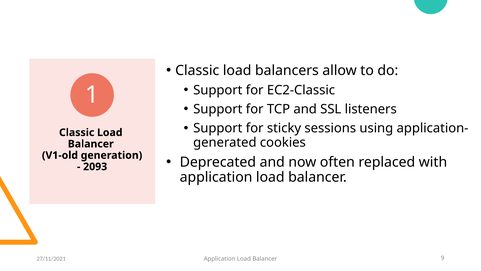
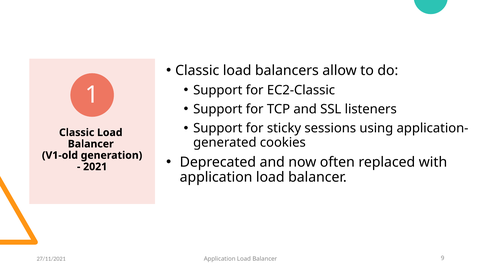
2093: 2093 -> 2021
